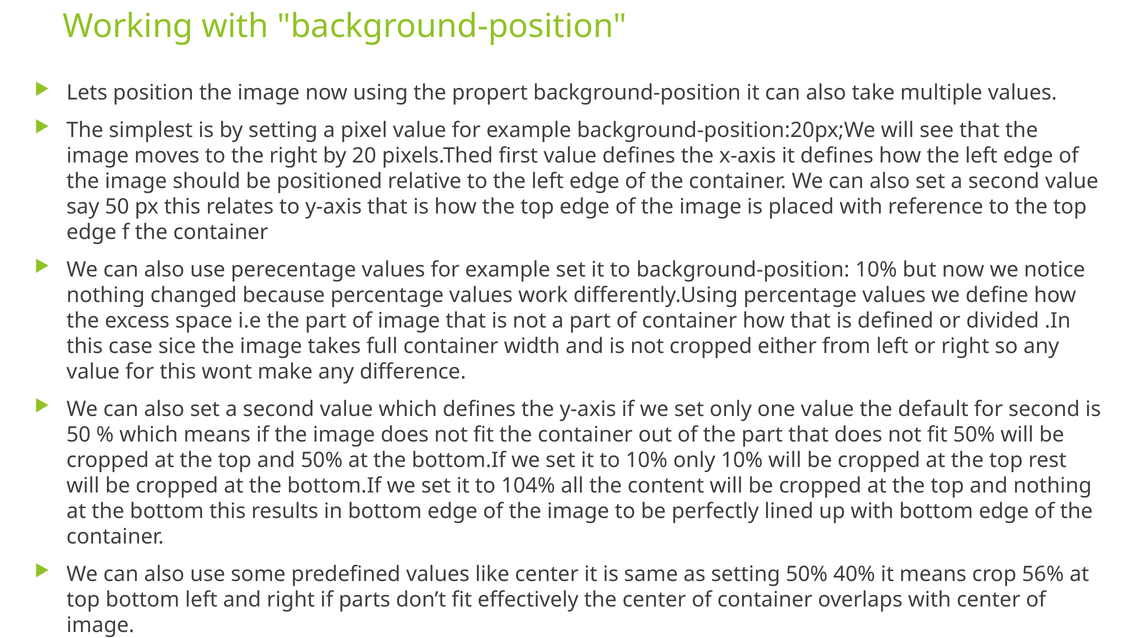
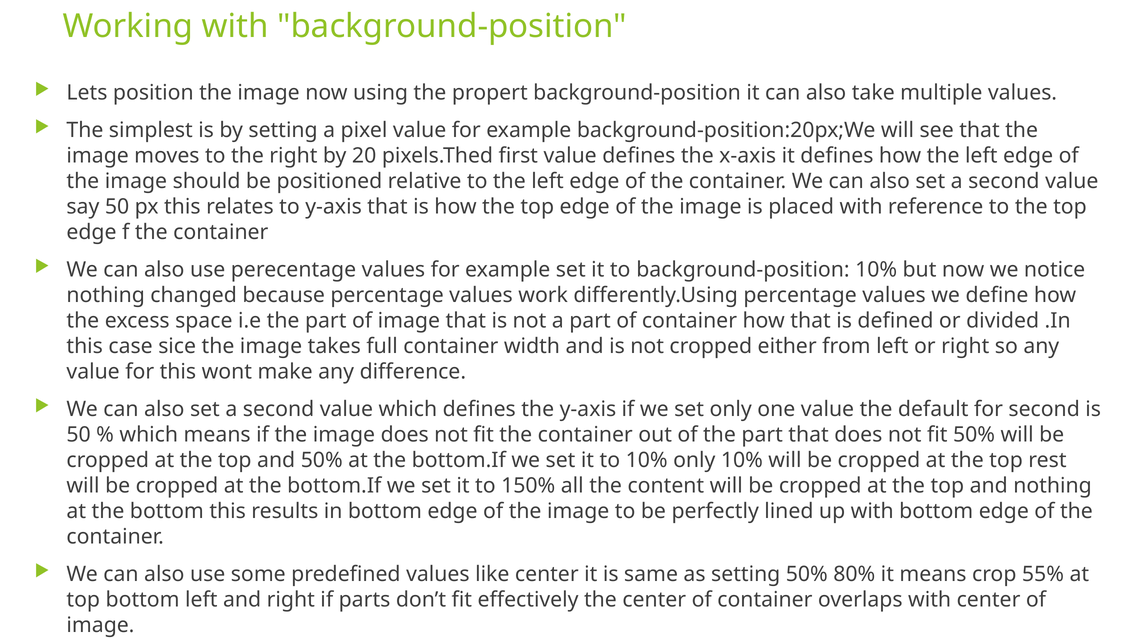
104%: 104% -> 150%
40%: 40% -> 80%
56%: 56% -> 55%
